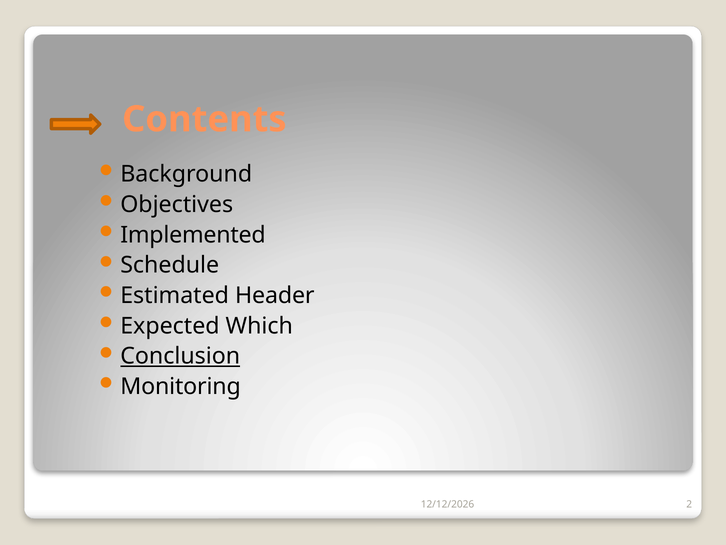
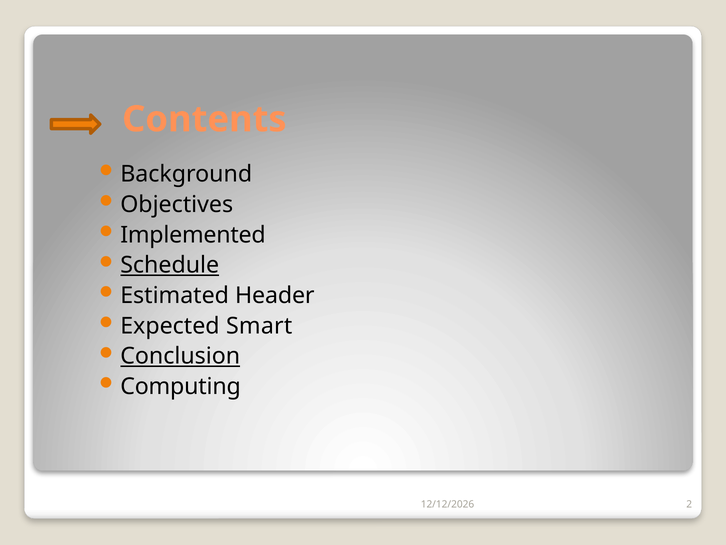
Schedule underline: none -> present
Which: Which -> Smart
Monitoring: Monitoring -> Computing
